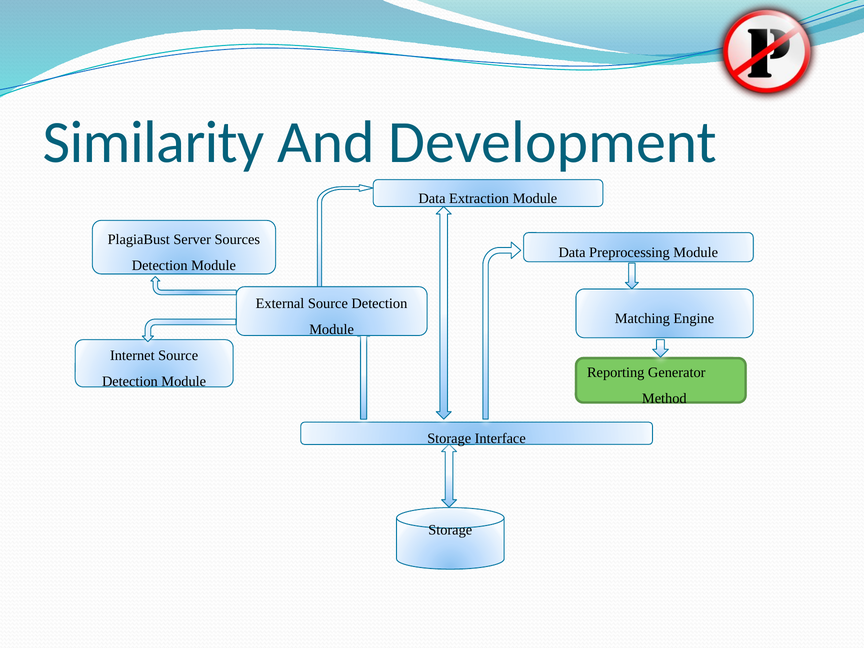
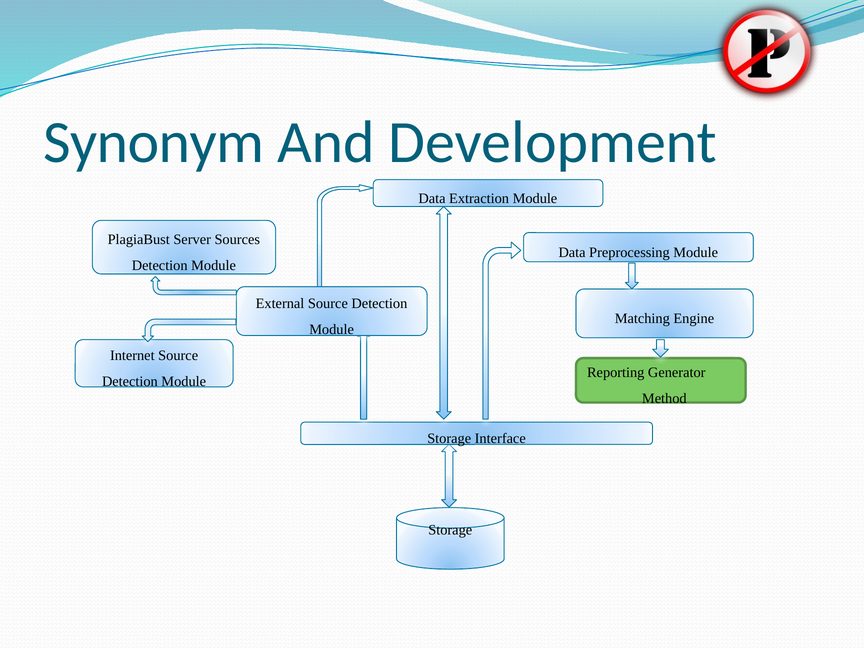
Similarity: Similarity -> Synonym
